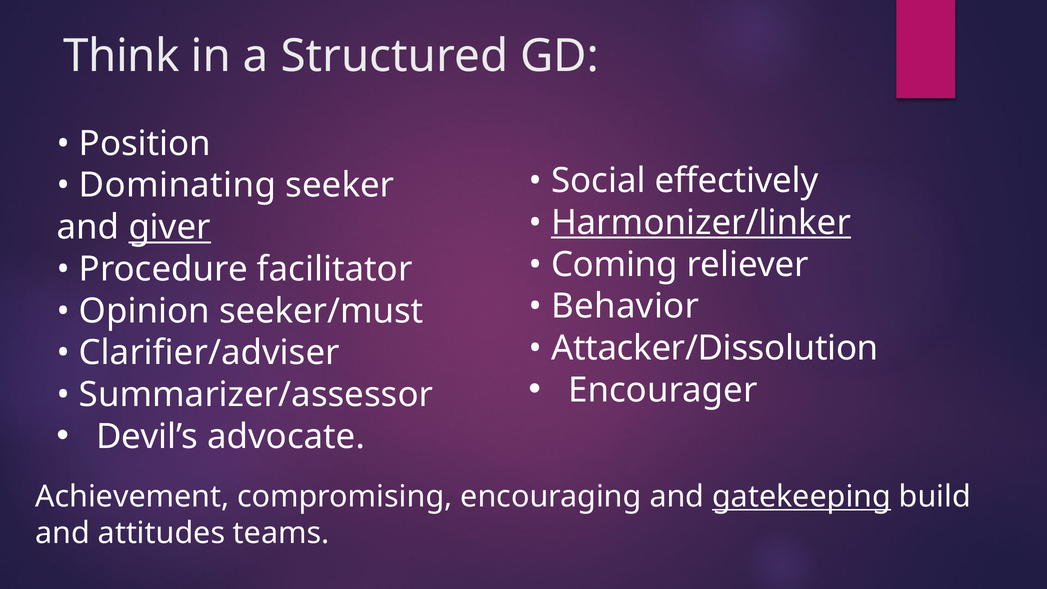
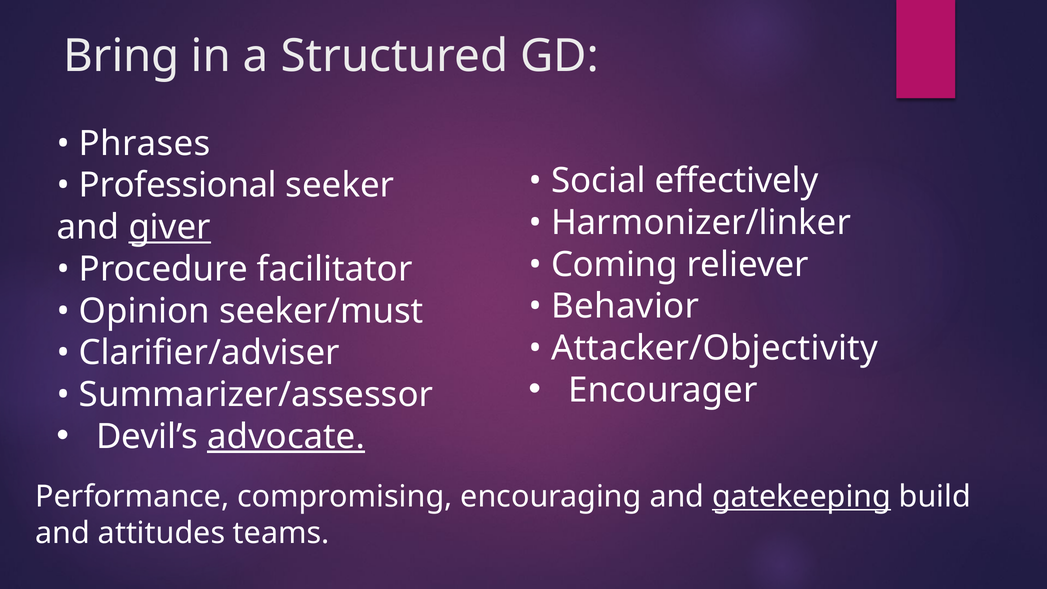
Think: Think -> Bring
Position: Position -> Phrases
Dominating: Dominating -> Professional
Harmonizer/linker underline: present -> none
Attacker/Dissolution: Attacker/Dissolution -> Attacker/Objectivity
advocate underline: none -> present
Achievement: Achievement -> Performance
